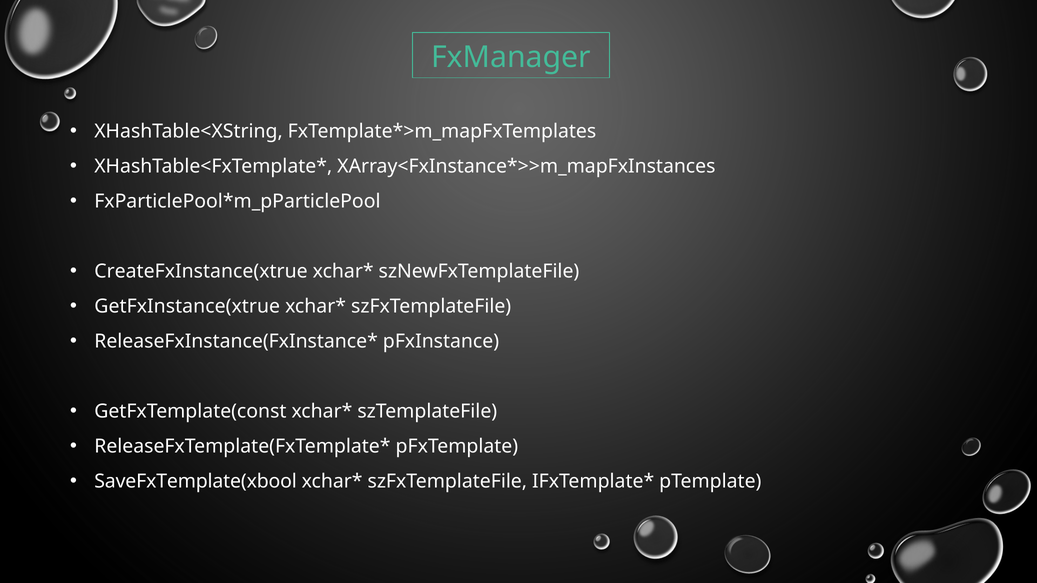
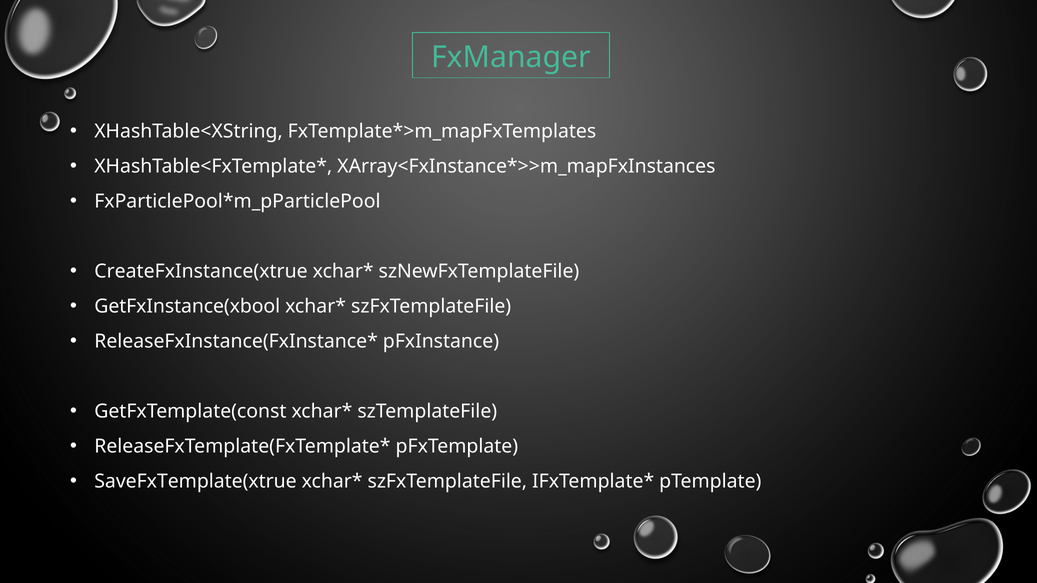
GetFxInstance(xtrue: GetFxInstance(xtrue -> GetFxInstance(xbool
SaveFxTemplate(xbool: SaveFxTemplate(xbool -> SaveFxTemplate(xtrue
